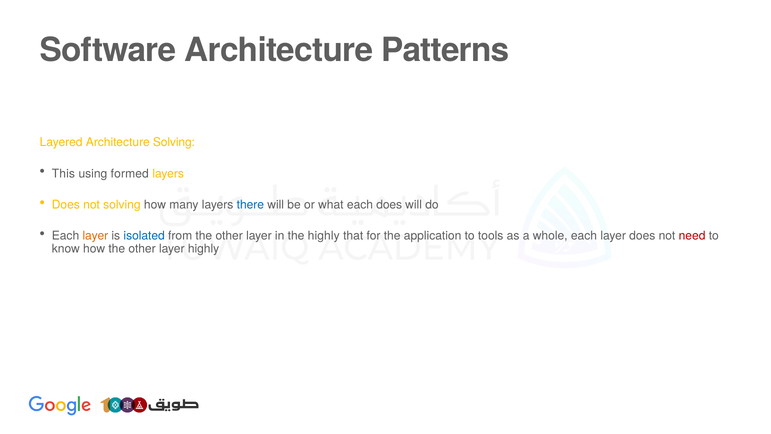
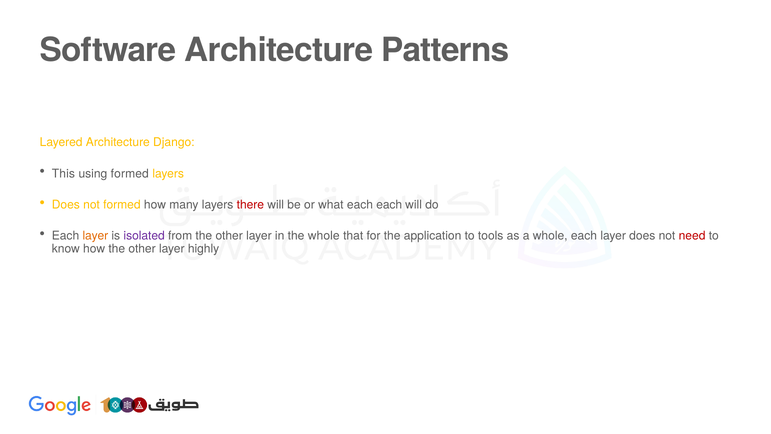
Architecture Solving: Solving -> Django
not solving: solving -> formed
there colour: blue -> red
each does: does -> each
isolated colour: blue -> purple
the highly: highly -> whole
